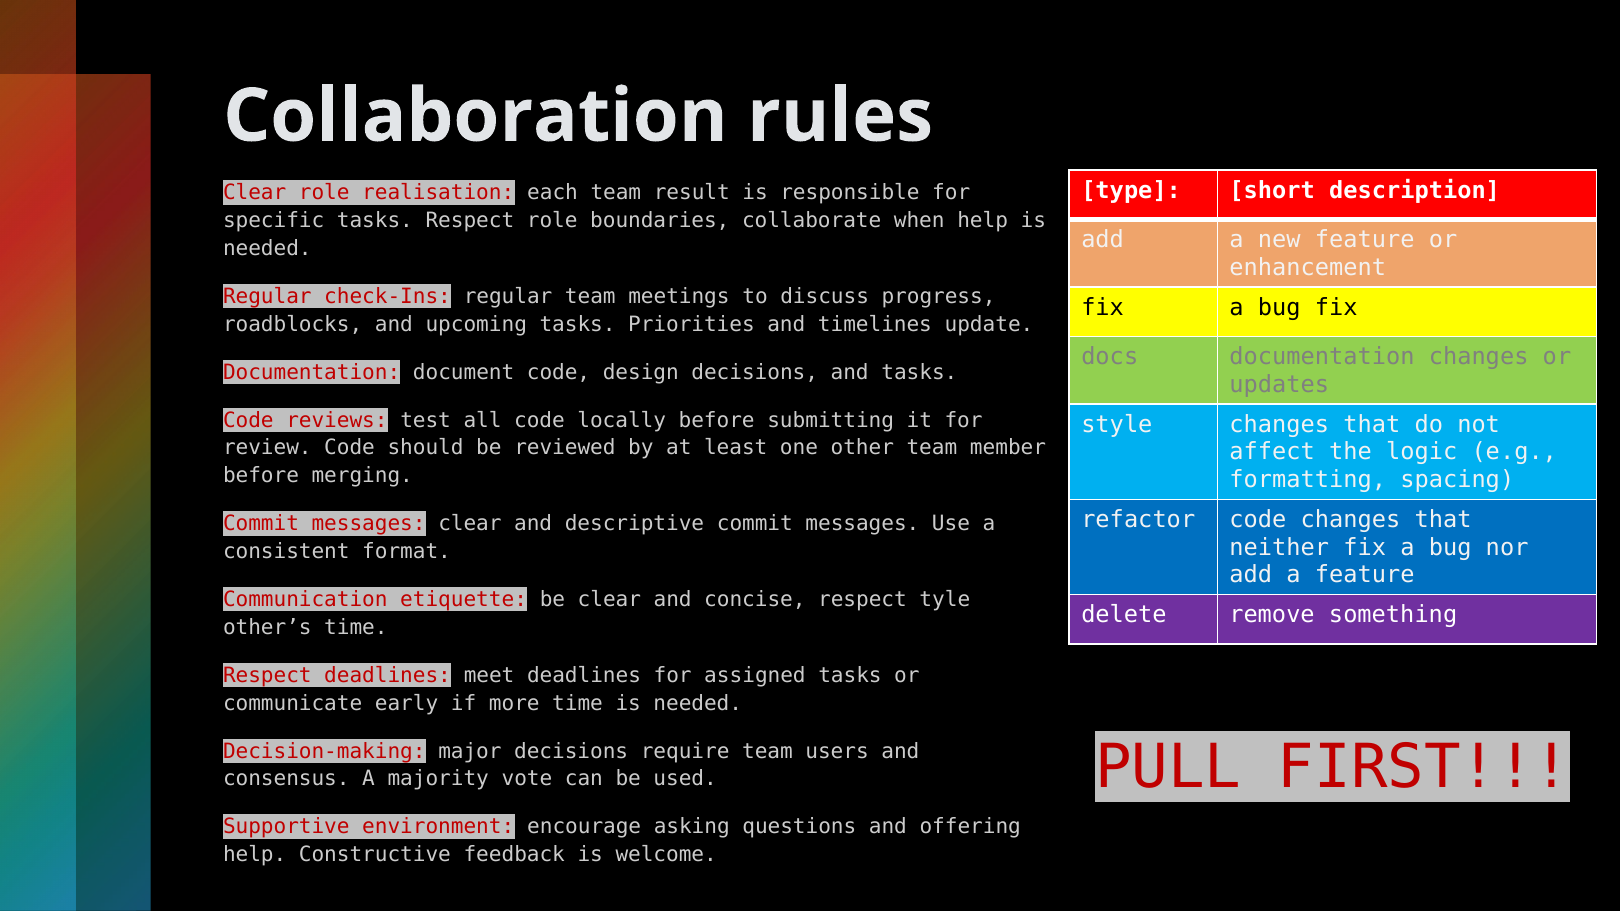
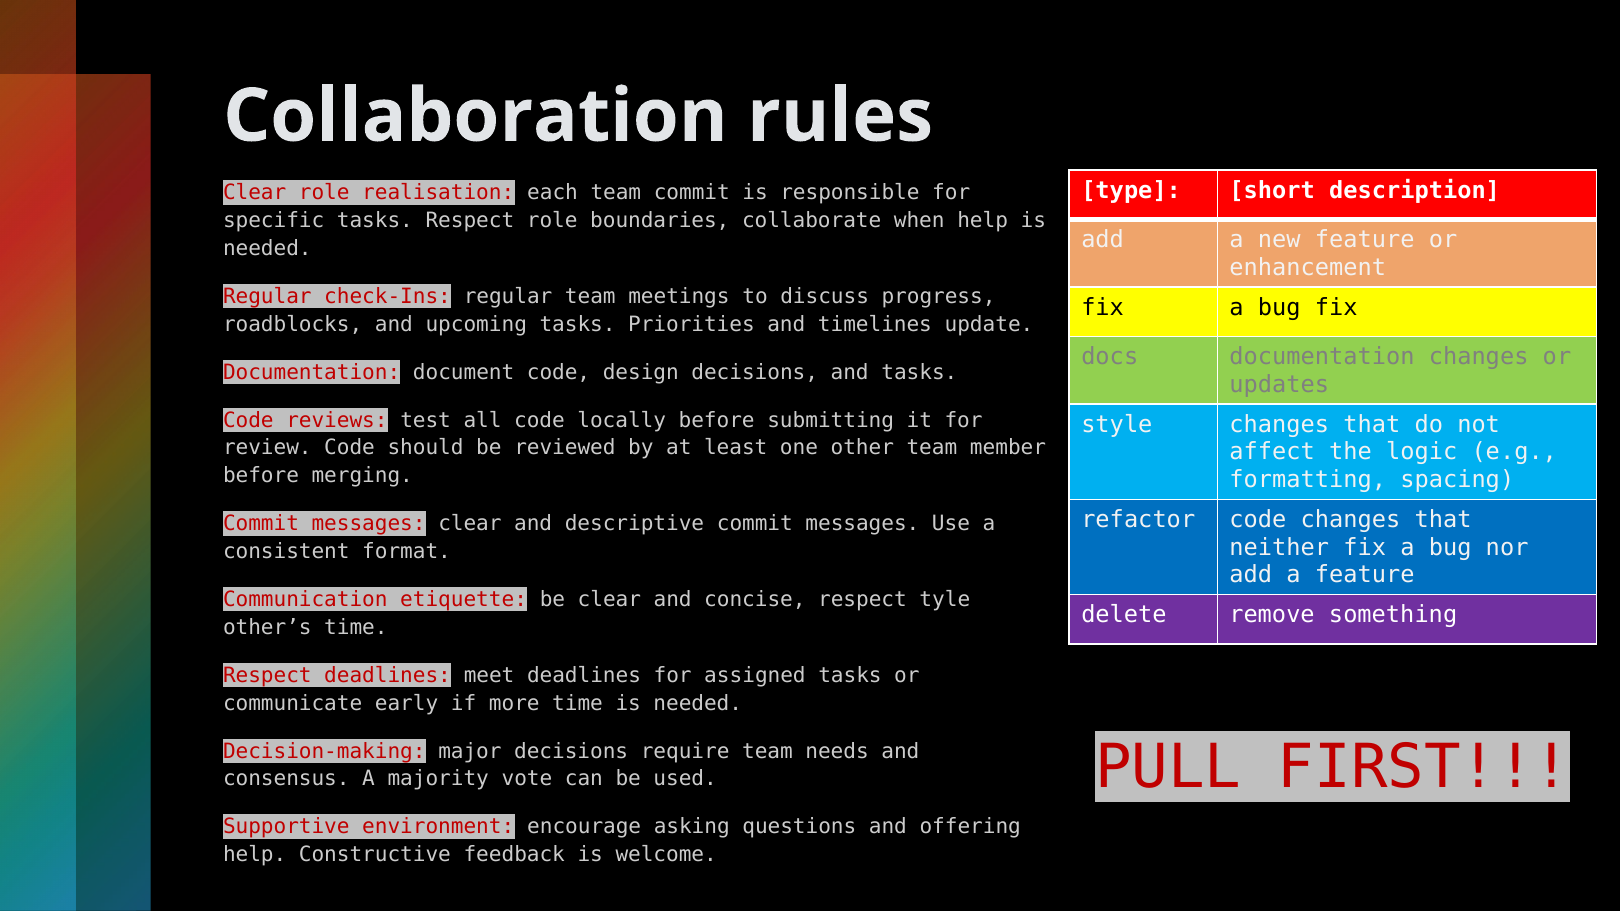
team result: result -> commit
users: users -> needs
